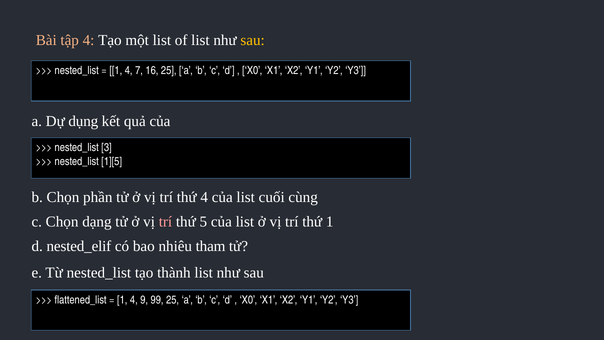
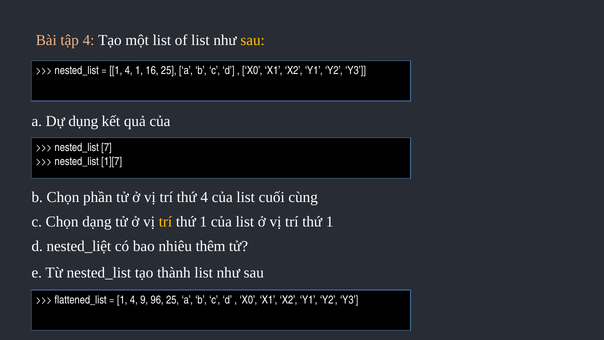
4 7: 7 -> 1
3: 3 -> 7
1][5: 1][5 -> 1][7
trí at (165, 222) colour: pink -> yellow
5 at (203, 222): 5 -> 1
nested_elif: nested_elif -> nested_liệt
tham: tham -> thêm
99: 99 -> 96
